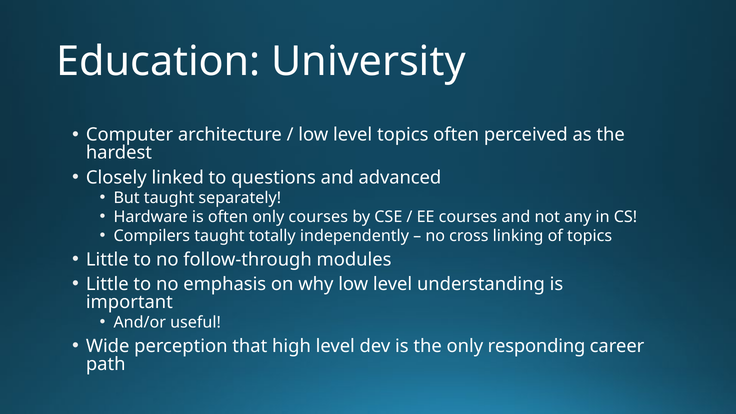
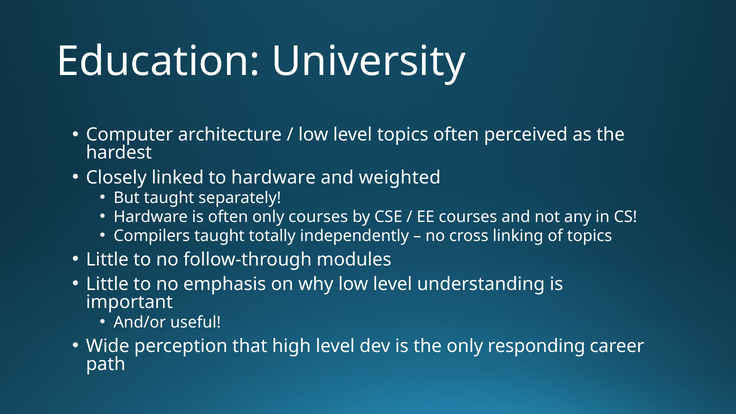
to questions: questions -> hardware
advanced: advanced -> weighted
